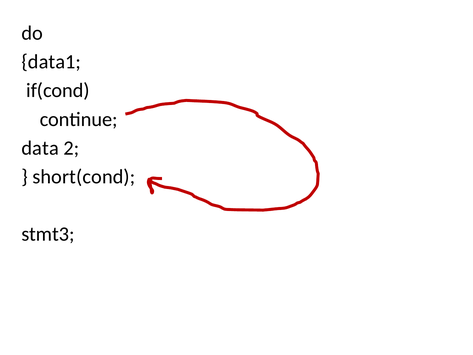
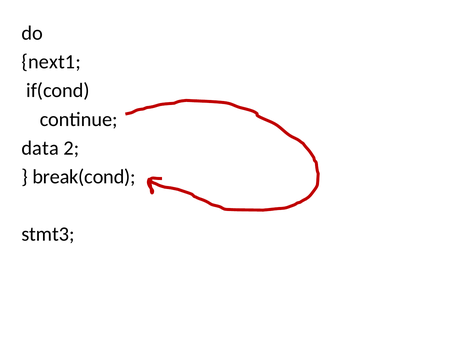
data1: data1 -> next1
short(cond: short(cond -> break(cond
